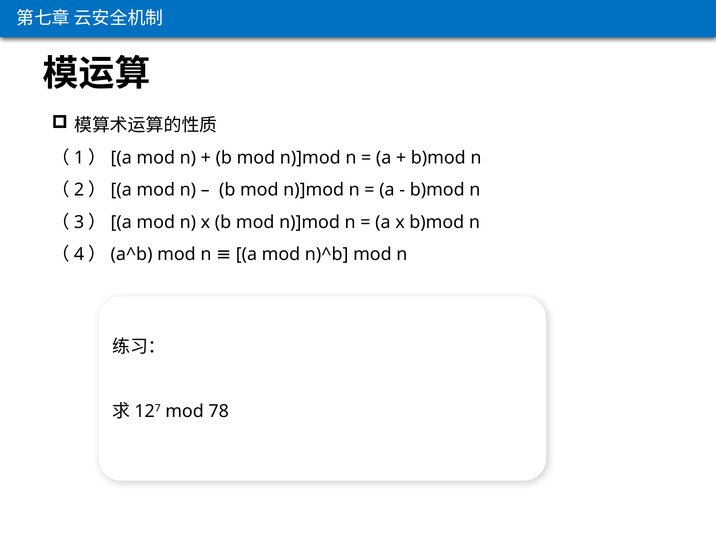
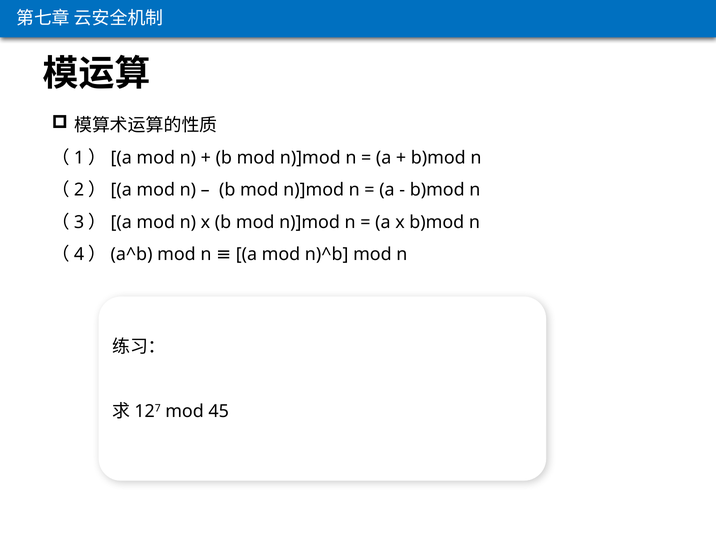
78: 78 -> 45
